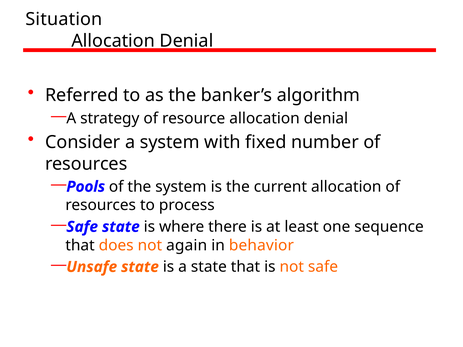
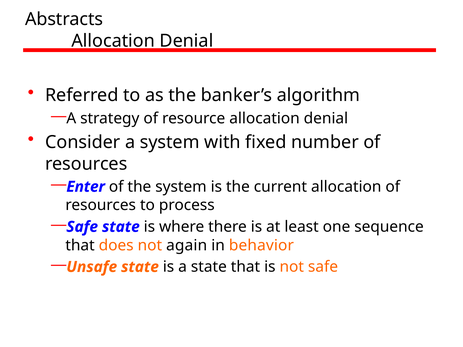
Situation: Situation -> Abstracts
Pools: Pools -> Enter
